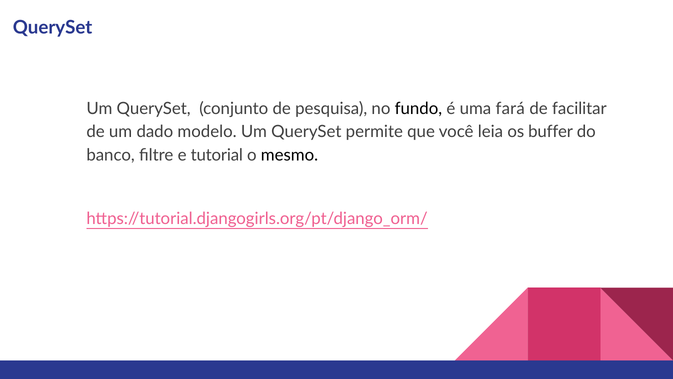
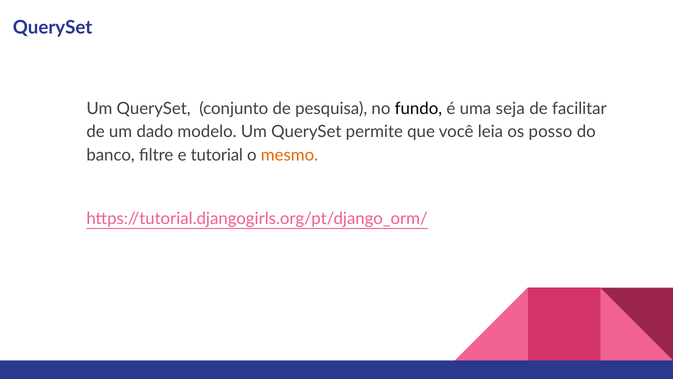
fará: fará -> seja
buffer: buffer -> posso
mesmo colour: black -> orange
